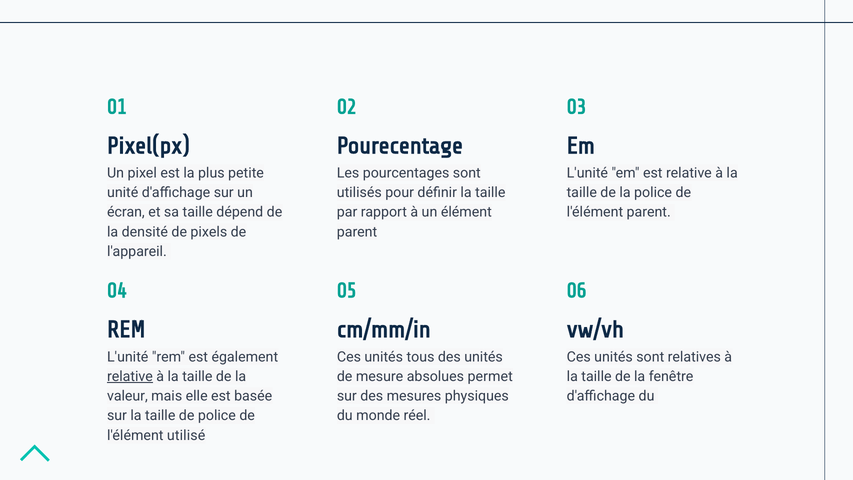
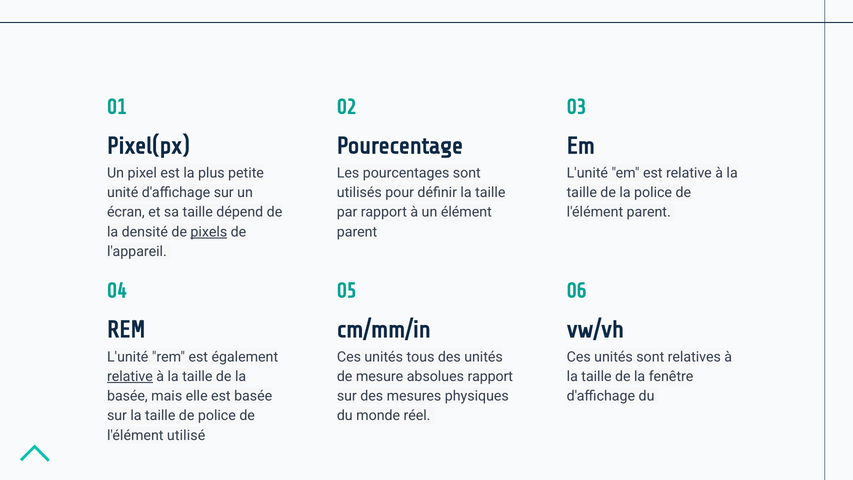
pixels underline: none -> present
absolues permet: permet -> rapport
valeur at (127, 396): valeur -> basée
